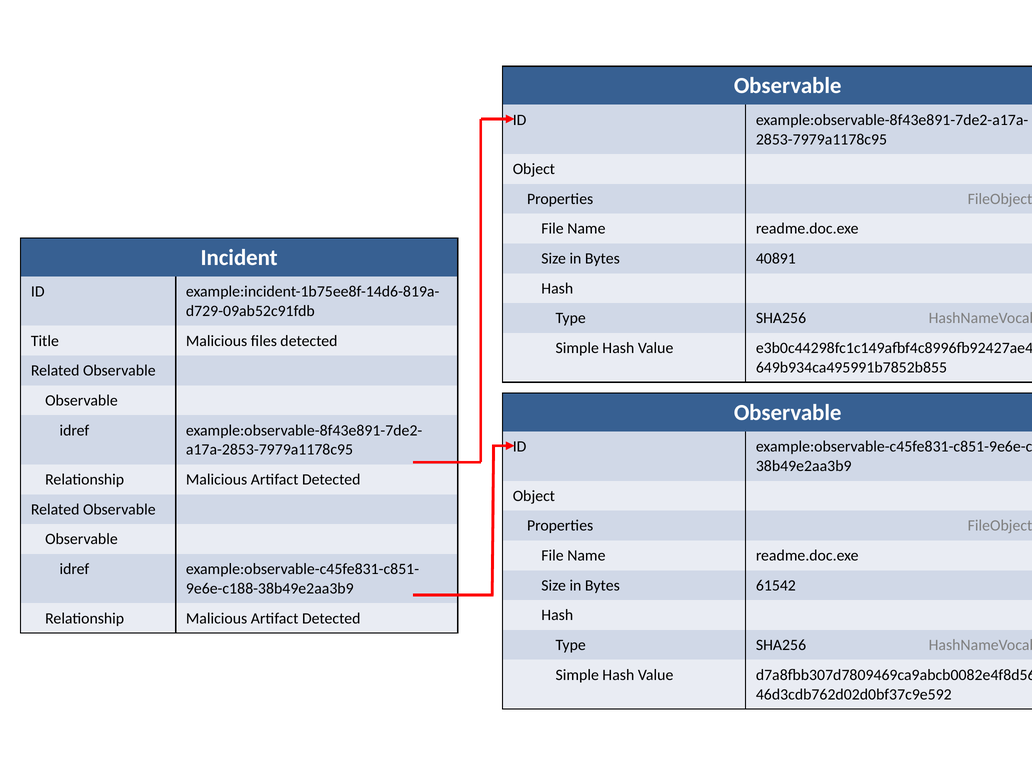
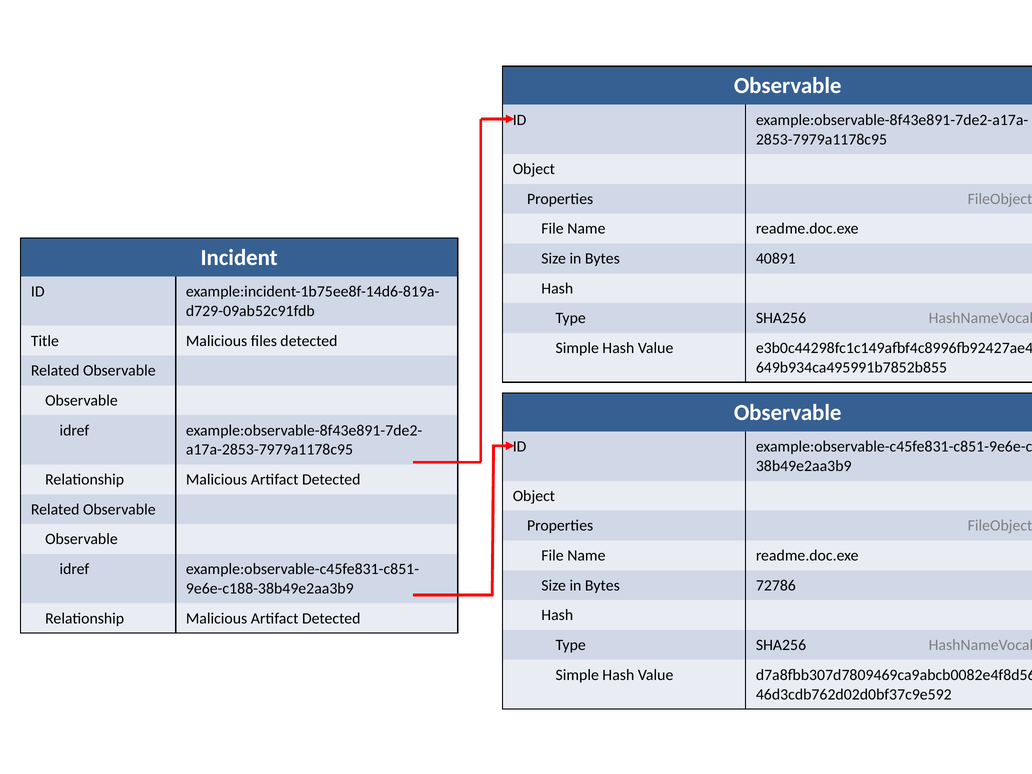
61542: 61542 -> 72786
